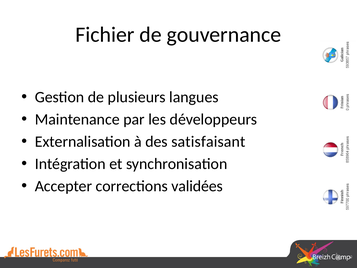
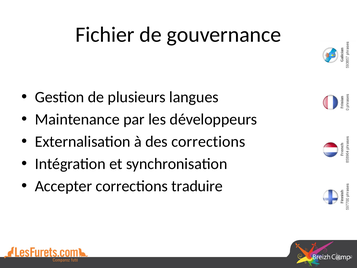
des satisfaisant: satisfaisant -> corrections
validées: validées -> traduire
